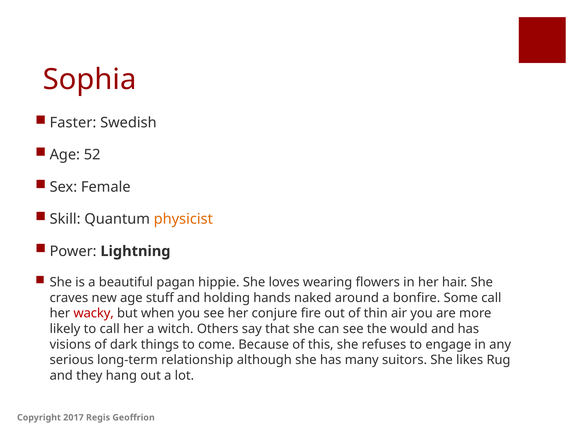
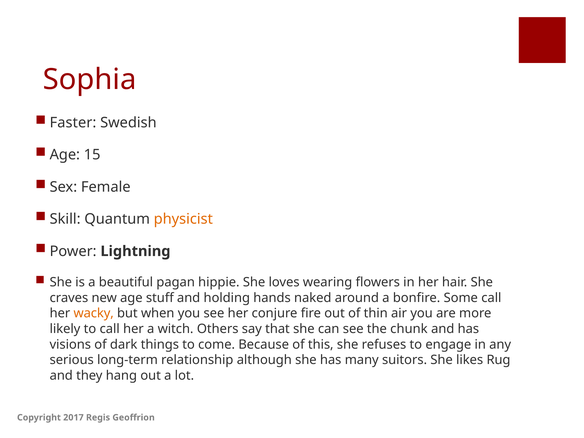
52: 52 -> 15
wacky colour: red -> orange
would: would -> chunk
